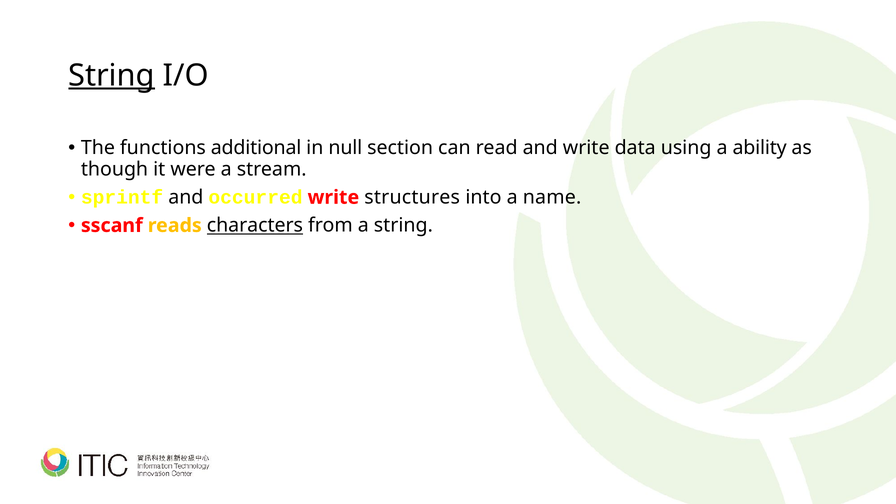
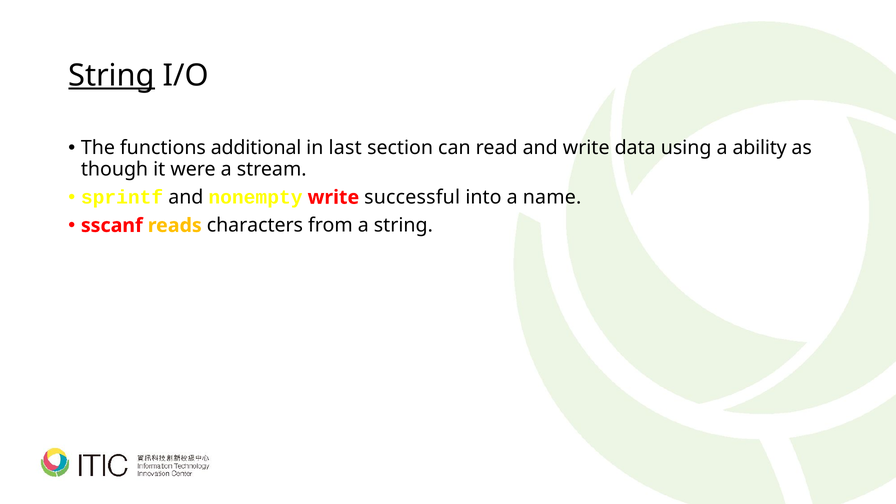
null: null -> last
occurred: occurred -> nonempty
structures: structures -> successful
characters underline: present -> none
